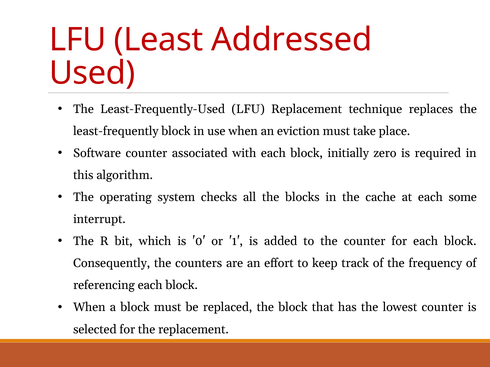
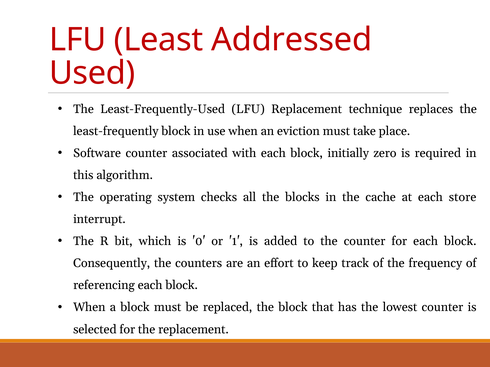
some: some -> store
